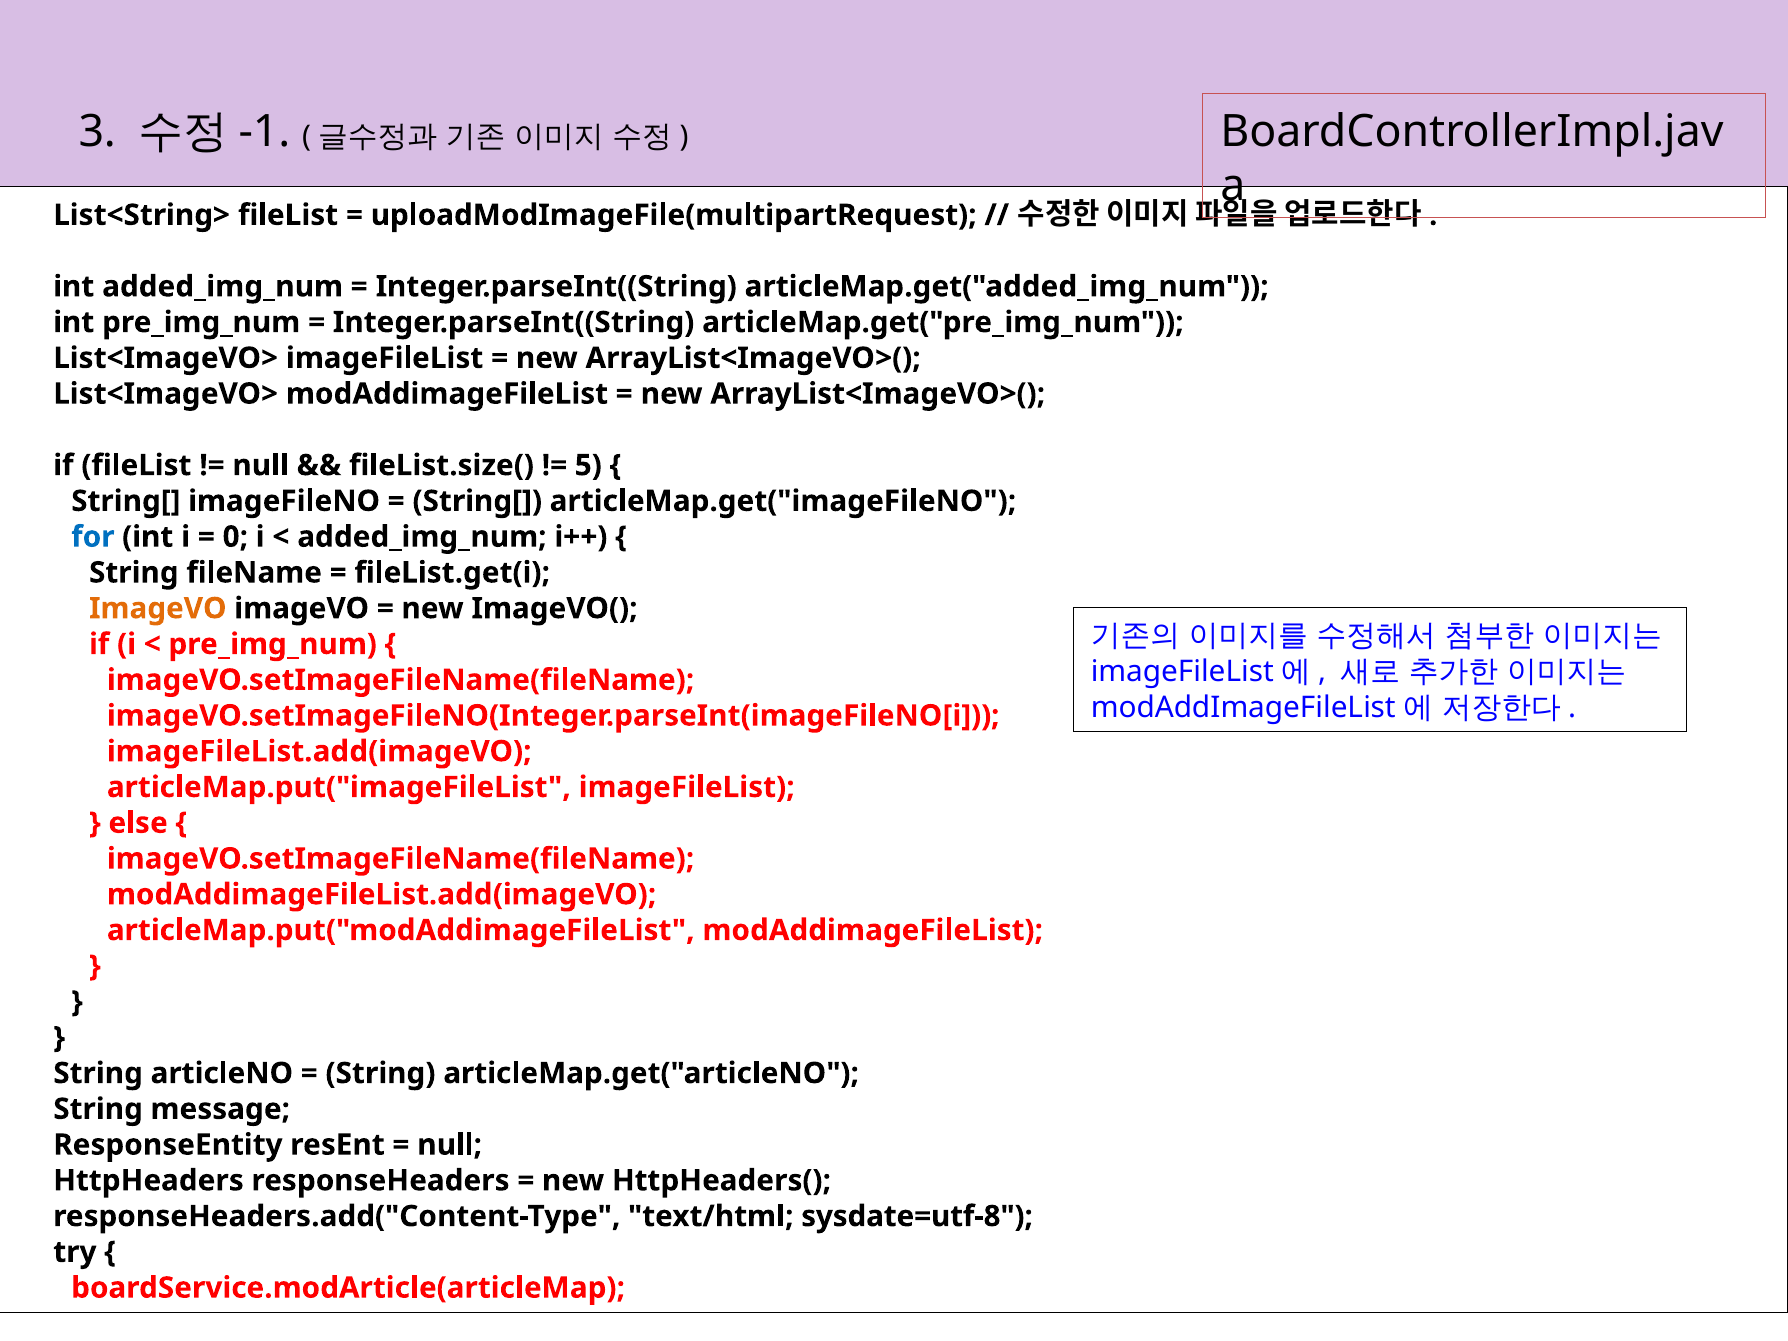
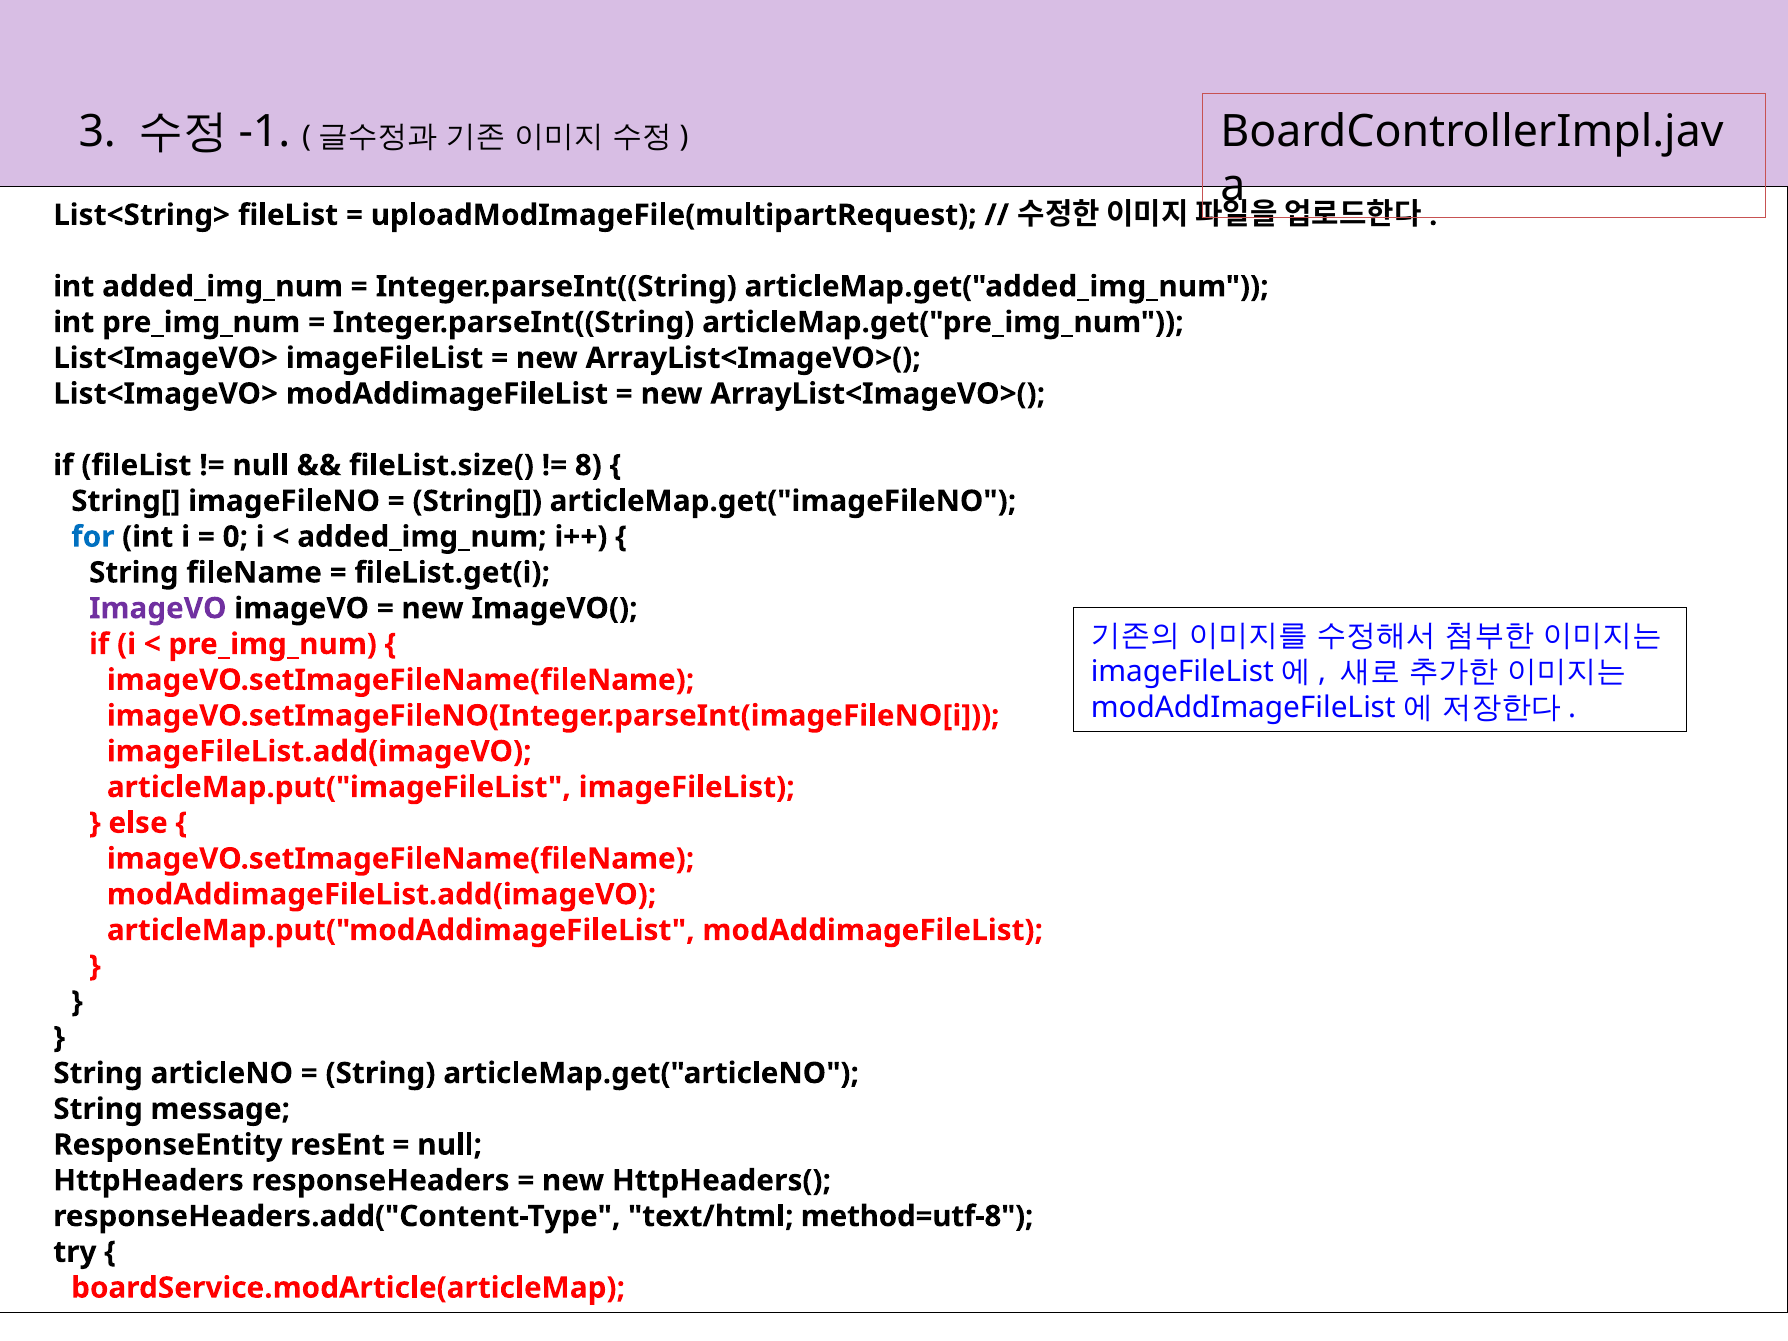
5: 5 -> 8
ImageVO at (158, 608) colour: orange -> purple
sysdate=utf-8: sysdate=utf-8 -> method=utf-8
